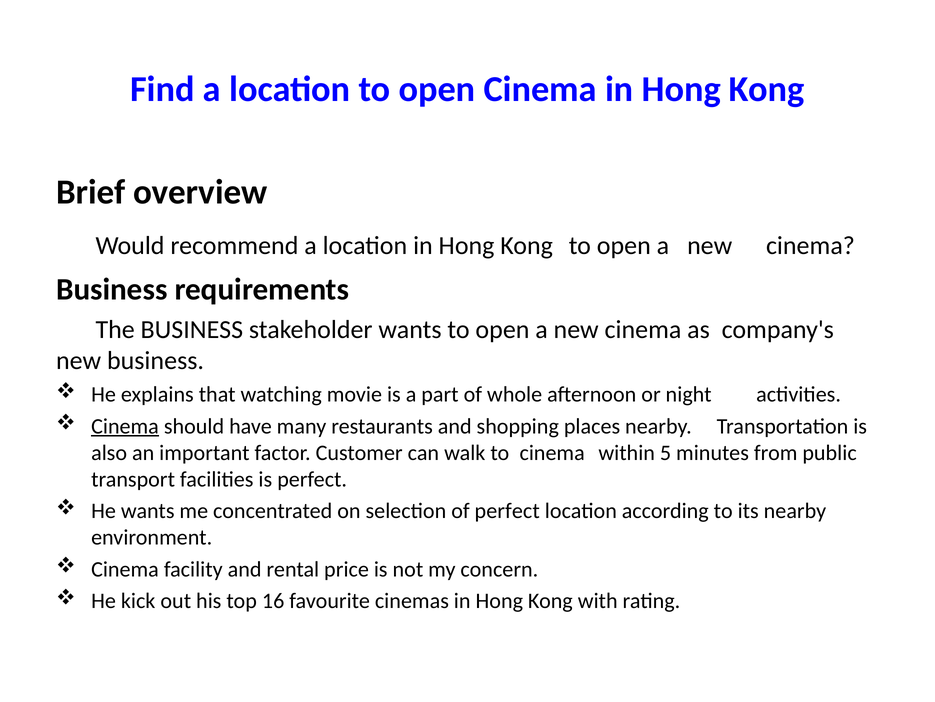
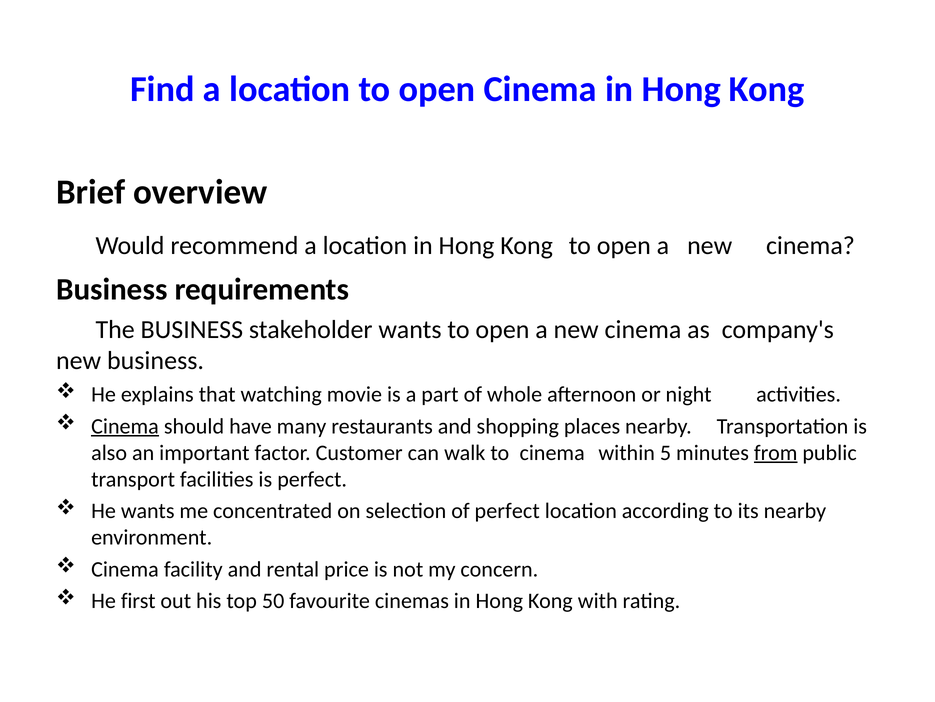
from underline: none -> present
kick: kick -> first
16: 16 -> 50
